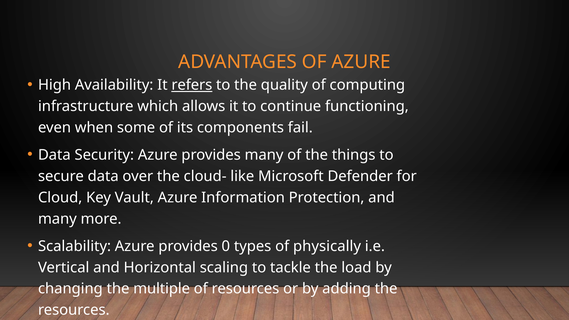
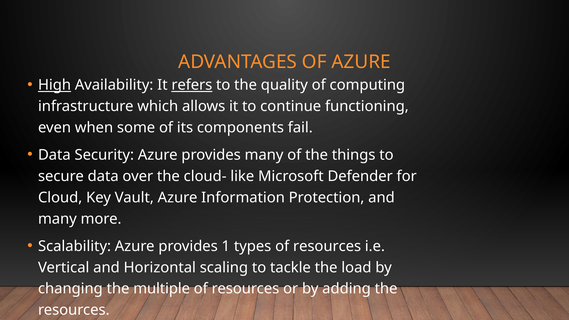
High underline: none -> present
0: 0 -> 1
types of physically: physically -> resources
